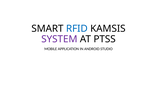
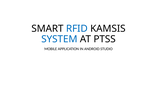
SYSTEM colour: purple -> blue
